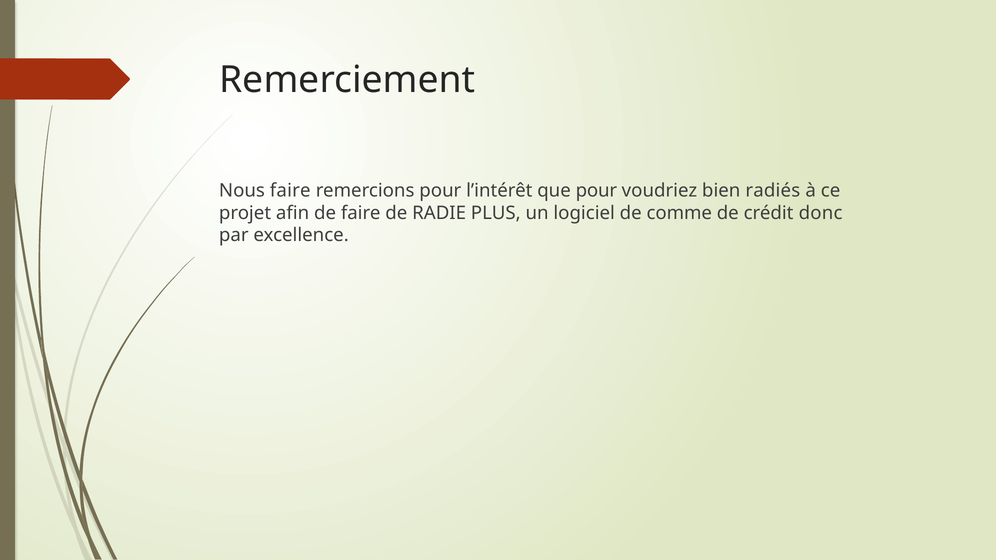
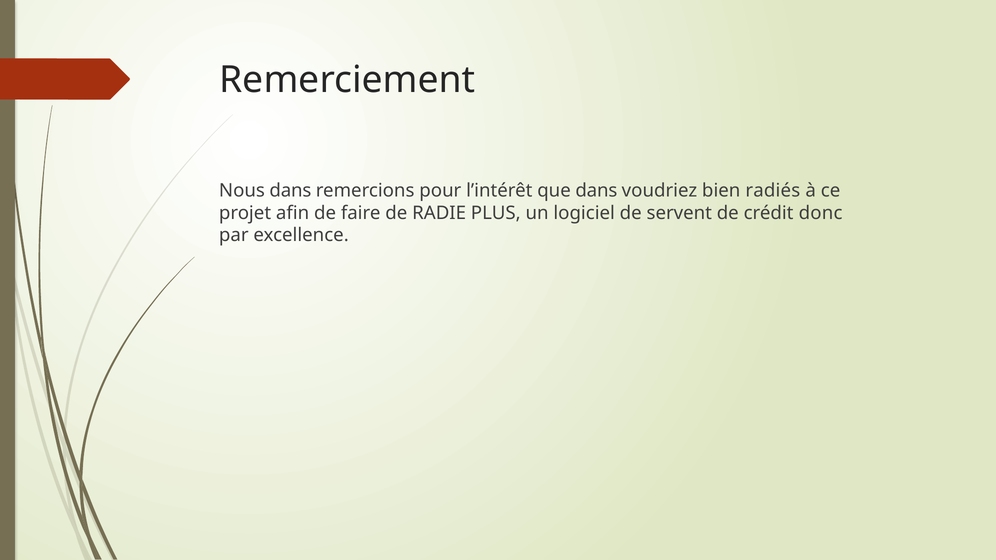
Nous faire: faire -> dans
que pour: pour -> dans
comme: comme -> servent
